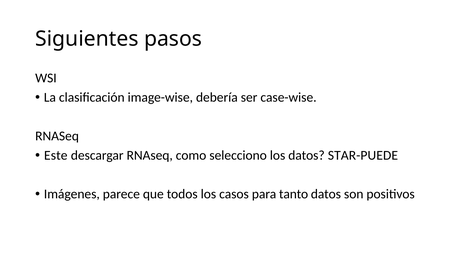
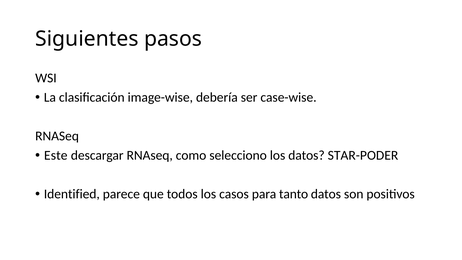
STAR-PUEDE: STAR-PUEDE -> STAR-PODER
Imágenes: Imágenes -> Identified
